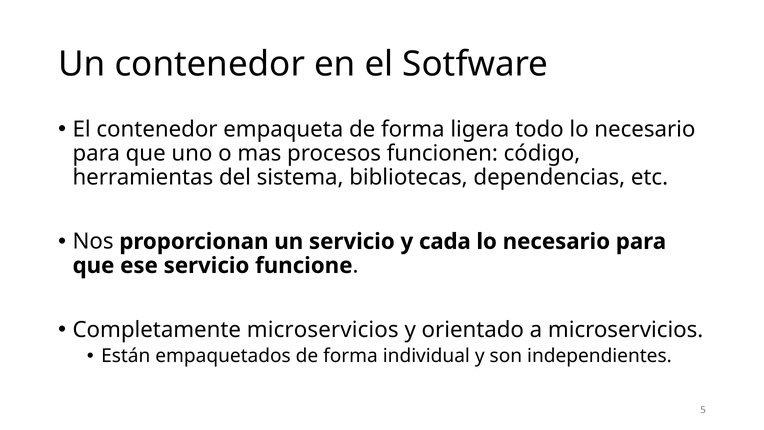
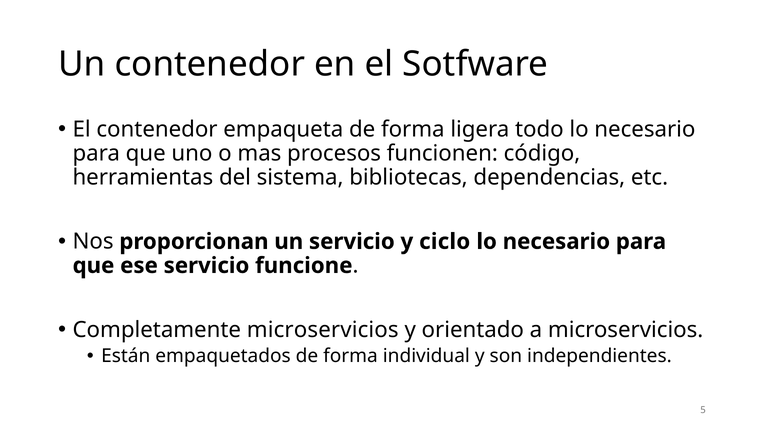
cada: cada -> ciclo
